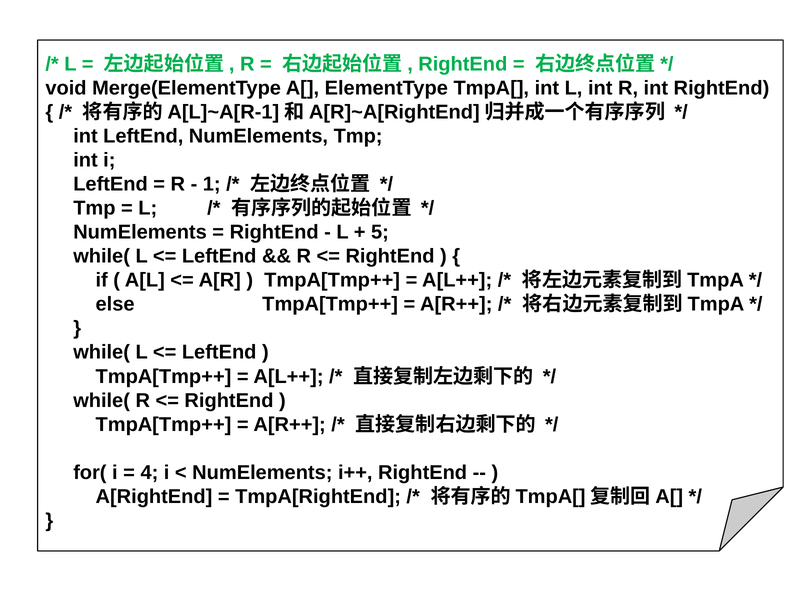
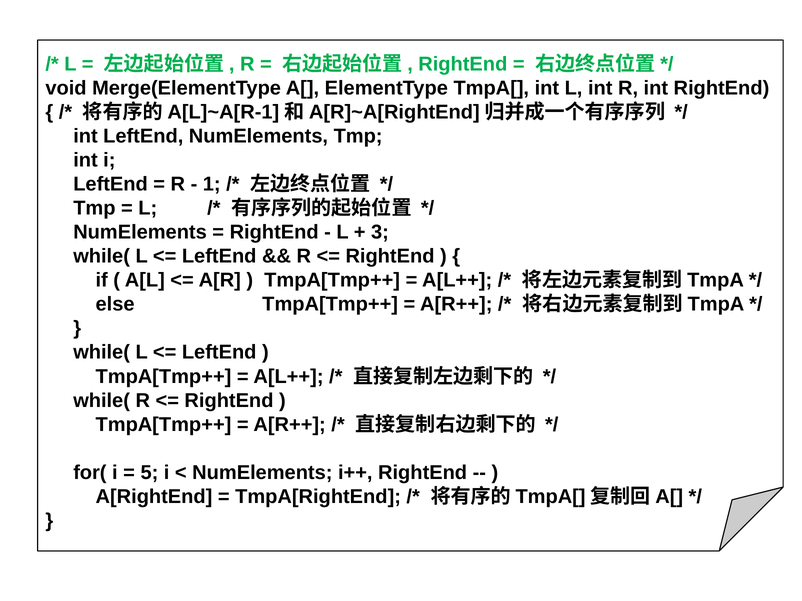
5: 5 -> 3
4: 4 -> 5
